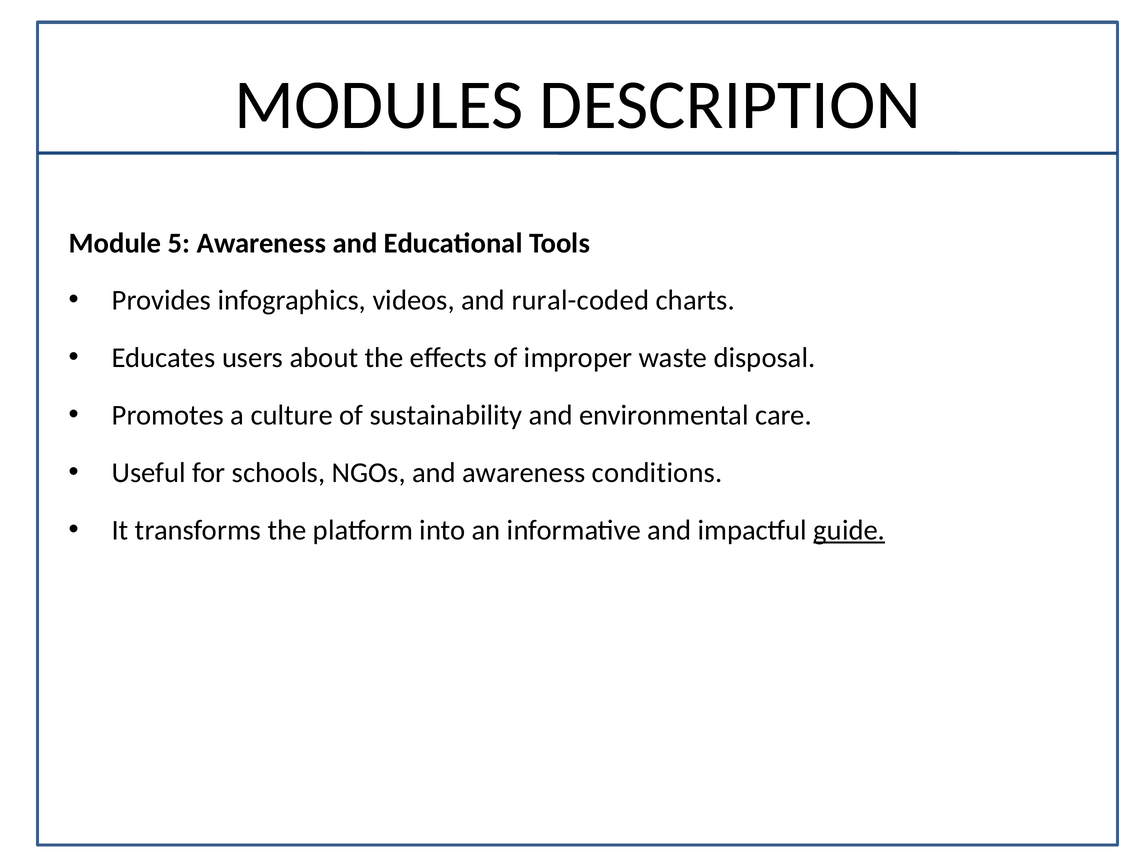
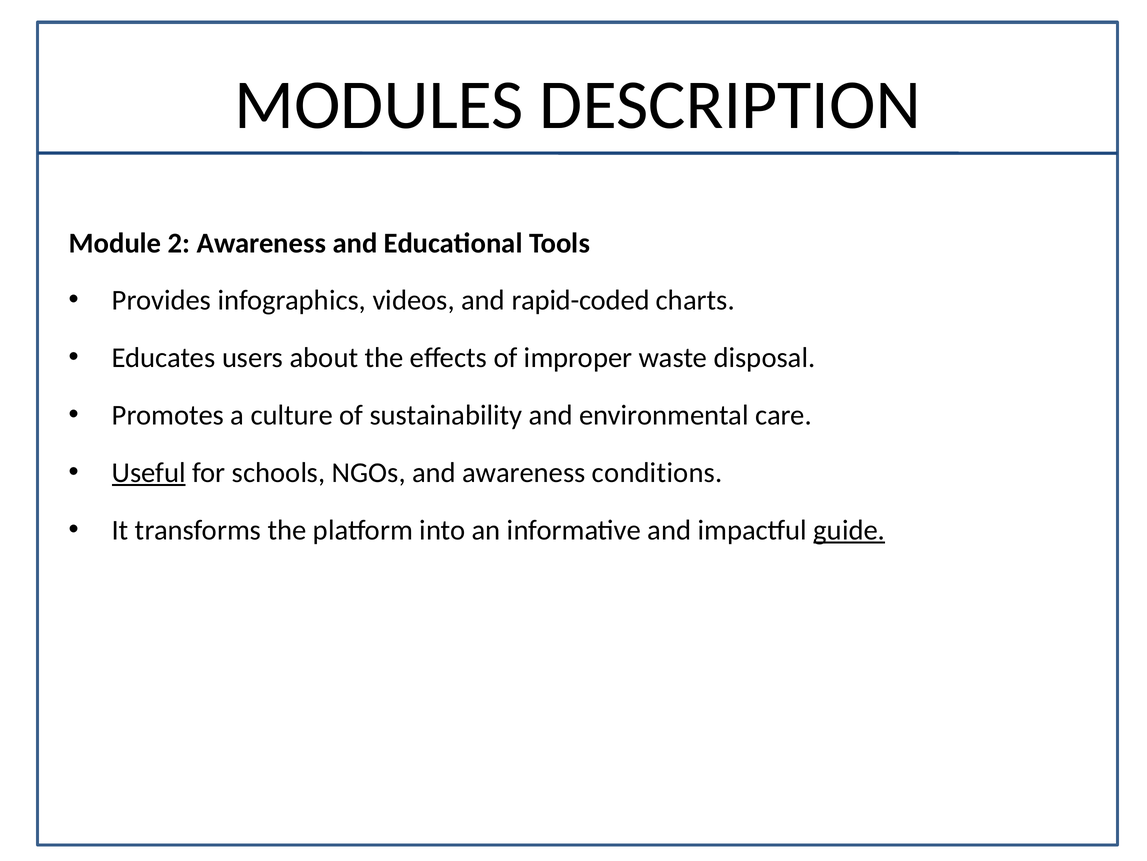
5: 5 -> 2
rural-coded: rural-coded -> rapid-coded
Useful underline: none -> present
